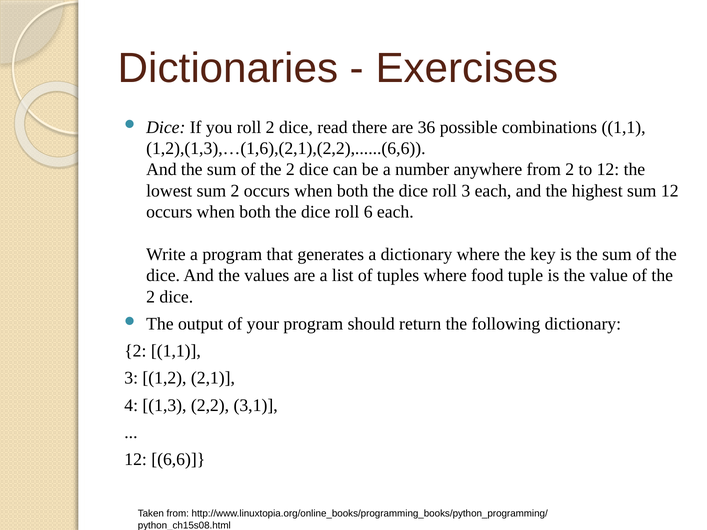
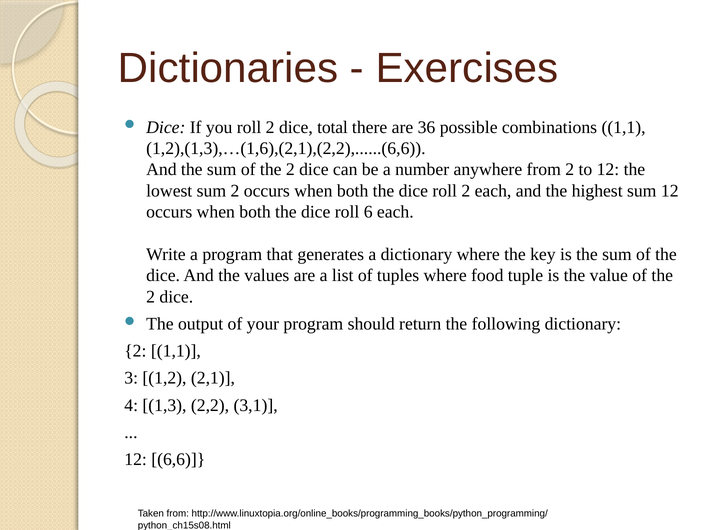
read: read -> total
dice roll 3: 3 -> 2
